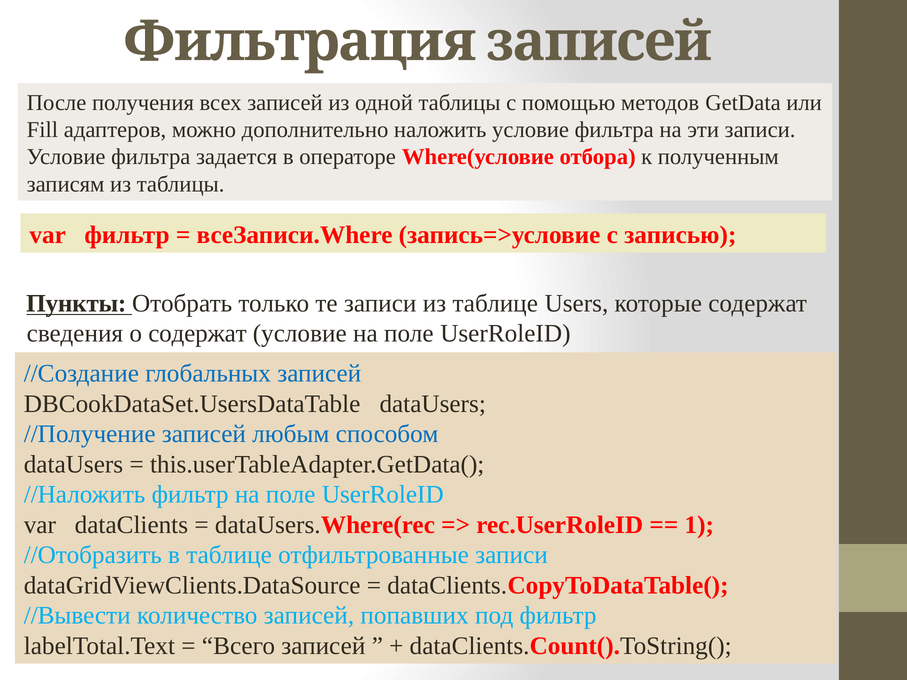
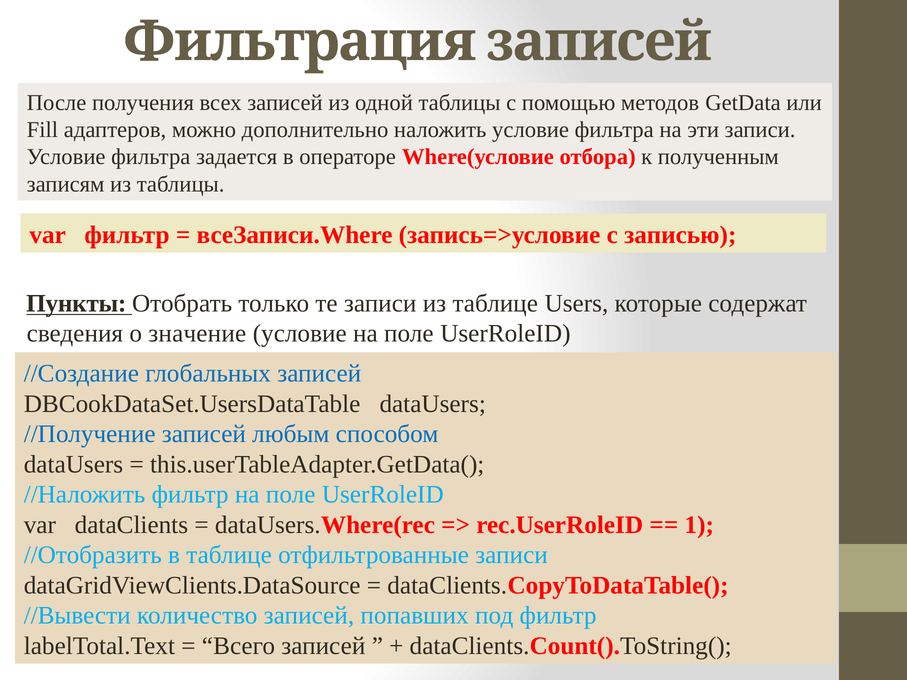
о содержат: содержат -> значение
